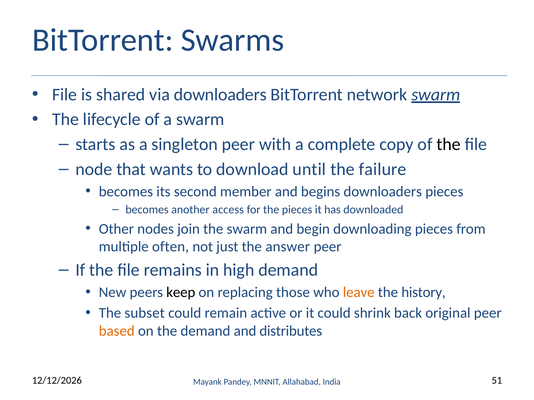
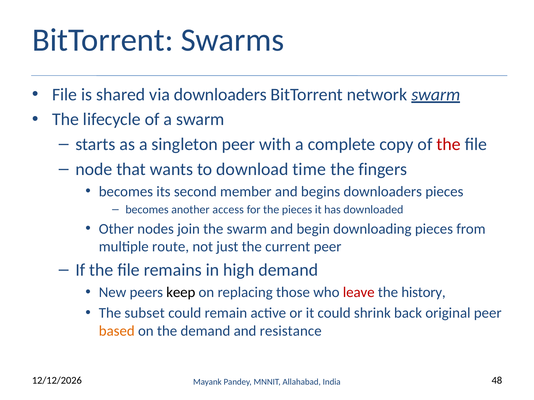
the at (449, 145) colour: black -> red
until: until -> time
failure: failure -> fingers
often: often -> route
answer: answer -> current
leave colour: orange -> red
distributes: distributes -> resistance
51: 51 -> 48
